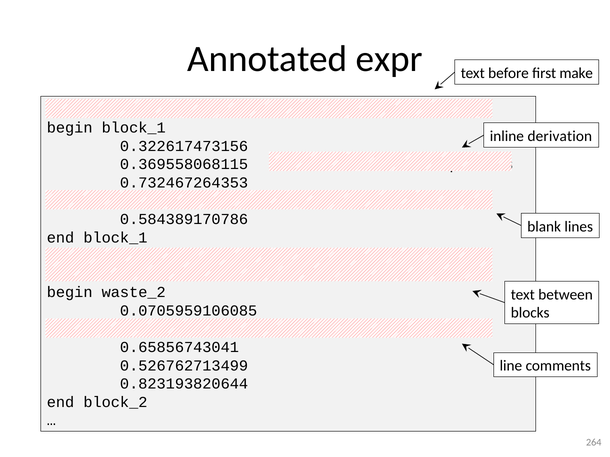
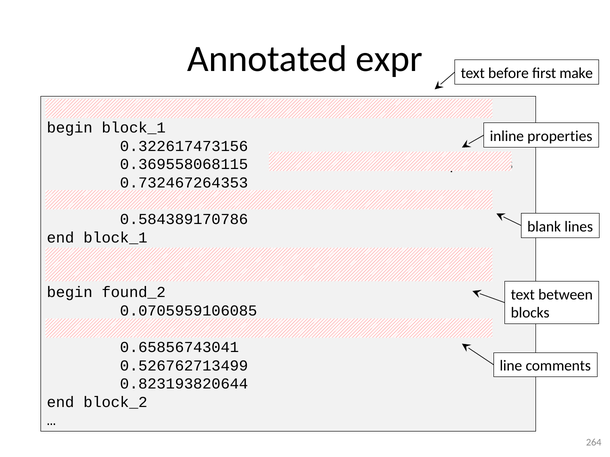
derivation: derivation -> properties
waste_2: waste_2 -> found_2
